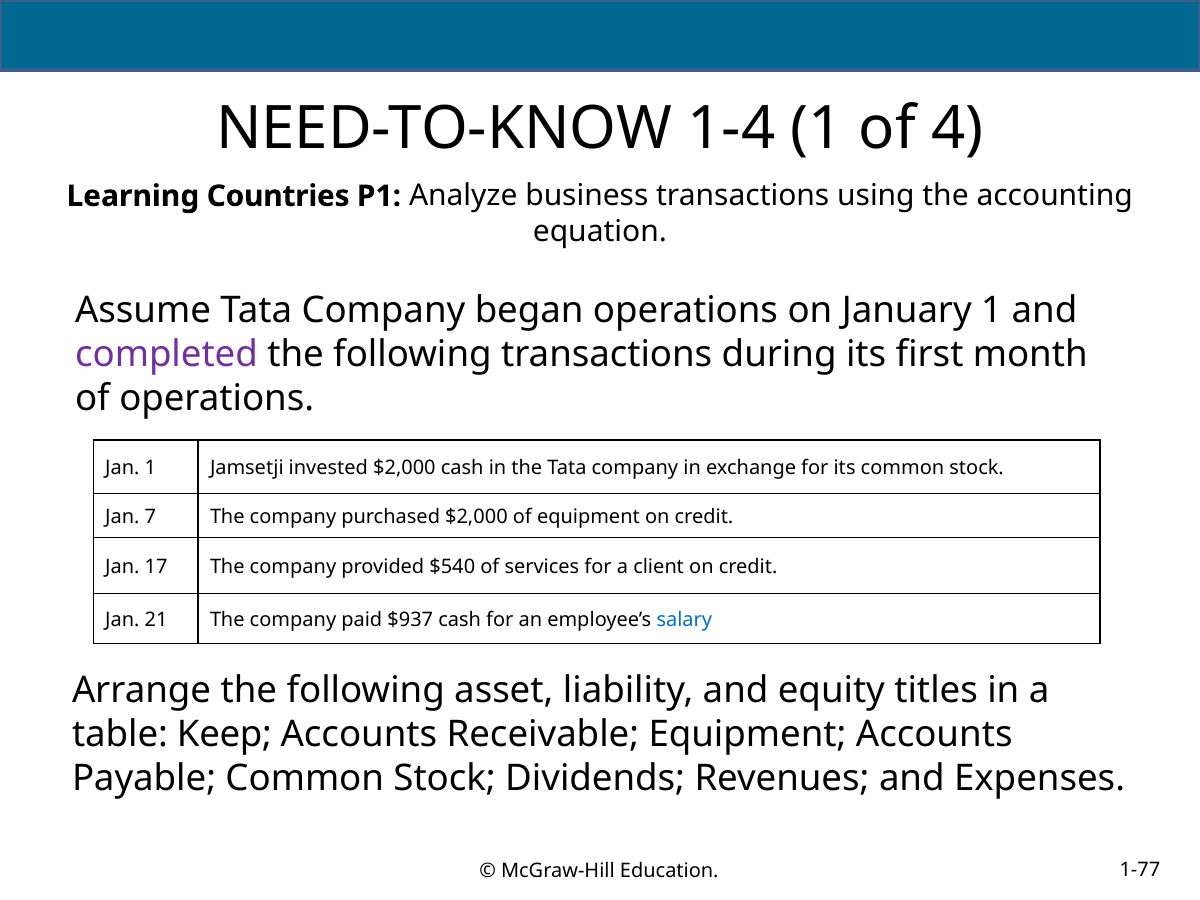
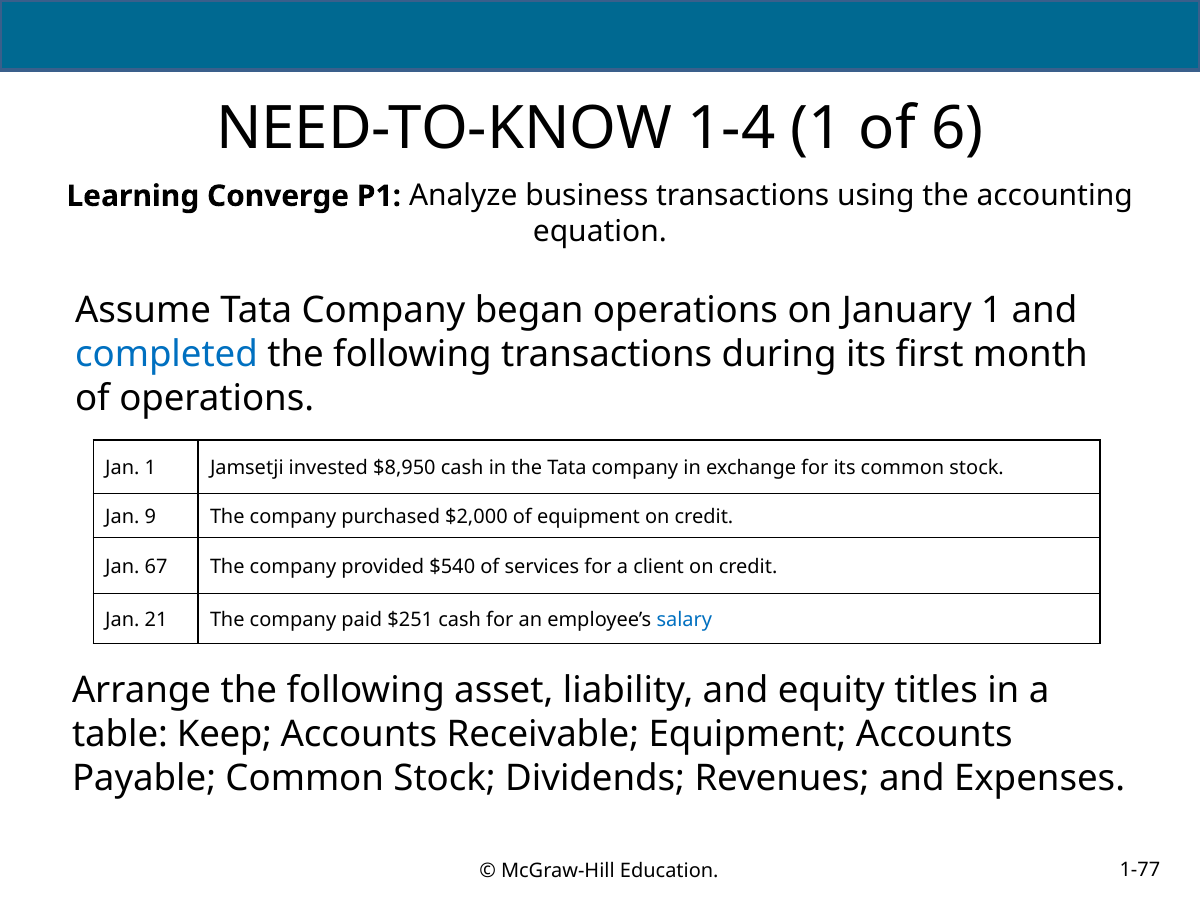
4: 4 -> 6
Countries: Countries -> Converge
completed colour: purple -> blue
invested $2,000: $2,000 -> $8,950
7: 7 -> 9
17: 17 -> 67
$937: $937 -> $251
